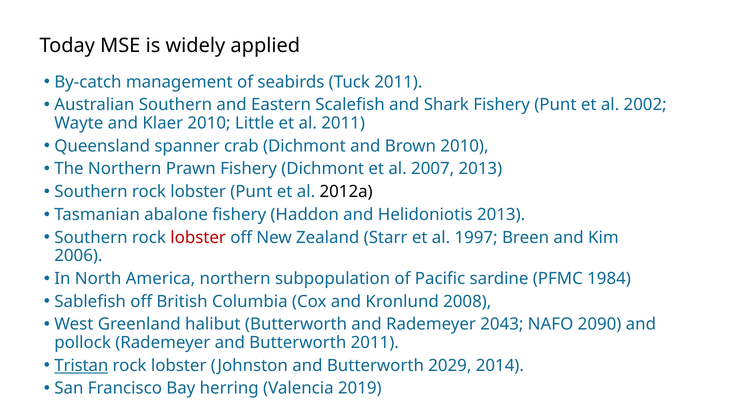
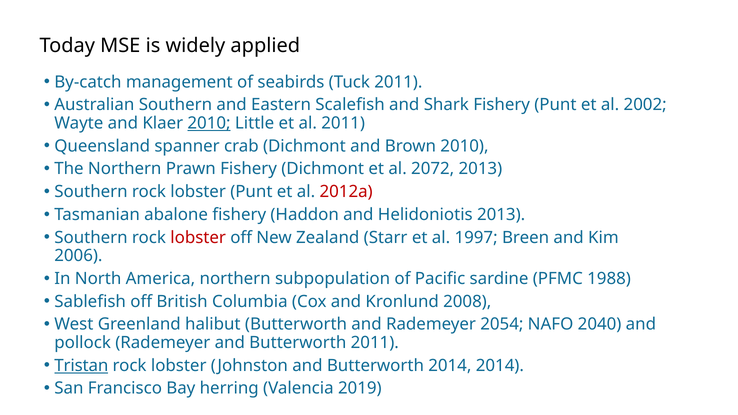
2010 at (209, 123) underline: none -> present
2007: 2007 -> 2072
2012a colour: black -> red
1984: 1984 -> 1988
2043: 2043 -> 2054
2090: 2090 -> 2040
Butterworth 2029: 2029 -> 2014
